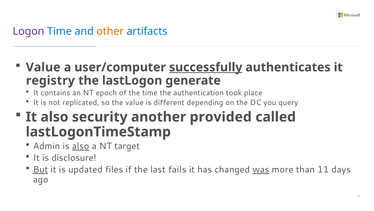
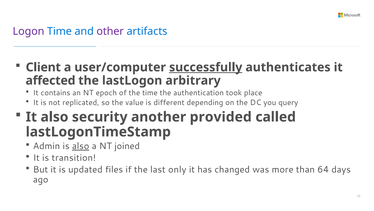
other colour: orange -> purple
Value at (43, 67): Value -> Client
registry: registry -> affected
generate: generate -> arbitrary
target: target -> joined
disclosure: disclosure -> transition
But underline: present -> none
fails: fails -> only
was underline: present -> none
11: 11 -> 64
